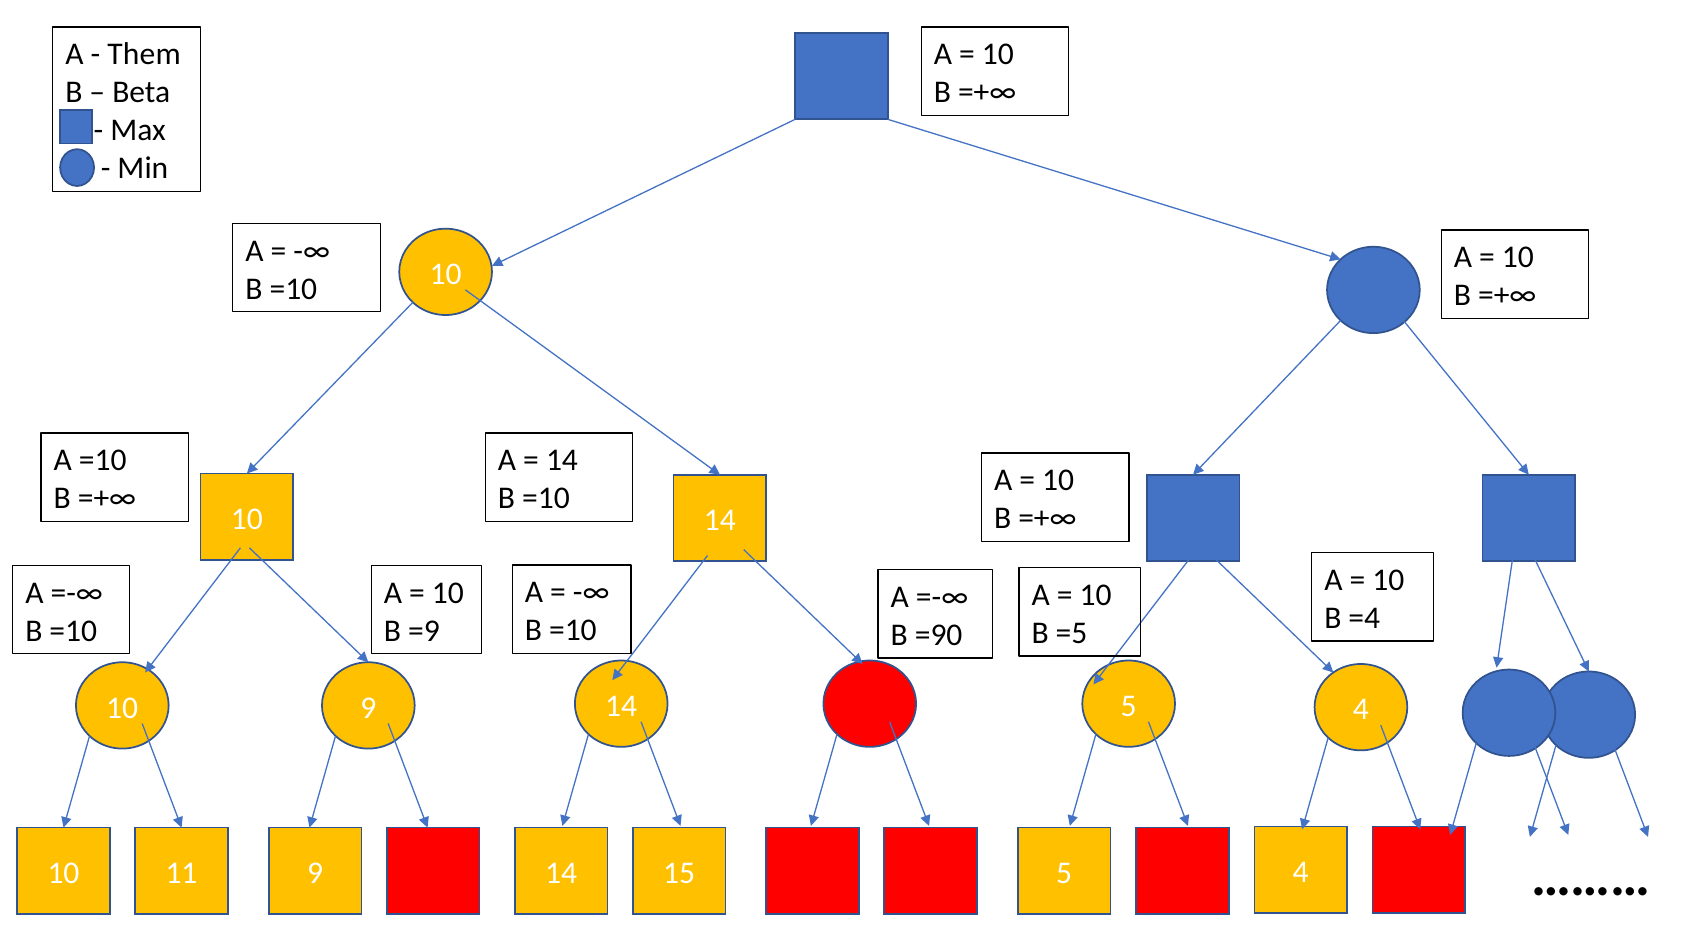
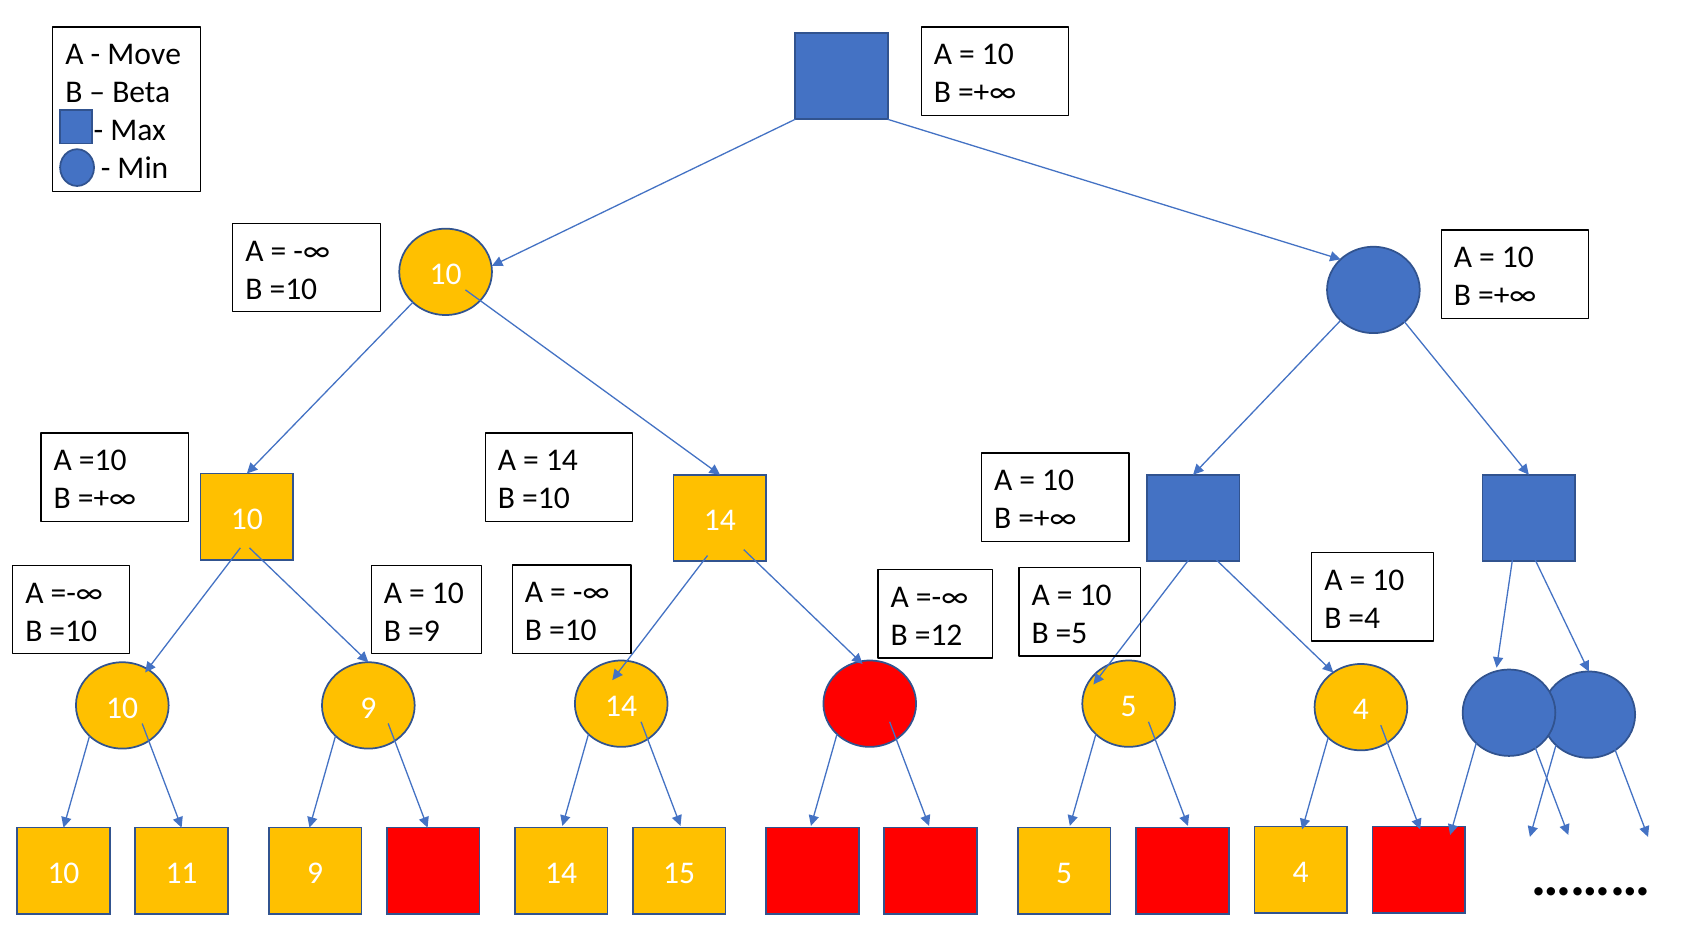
Them: Them -> Move
=90: =90 -> =12
